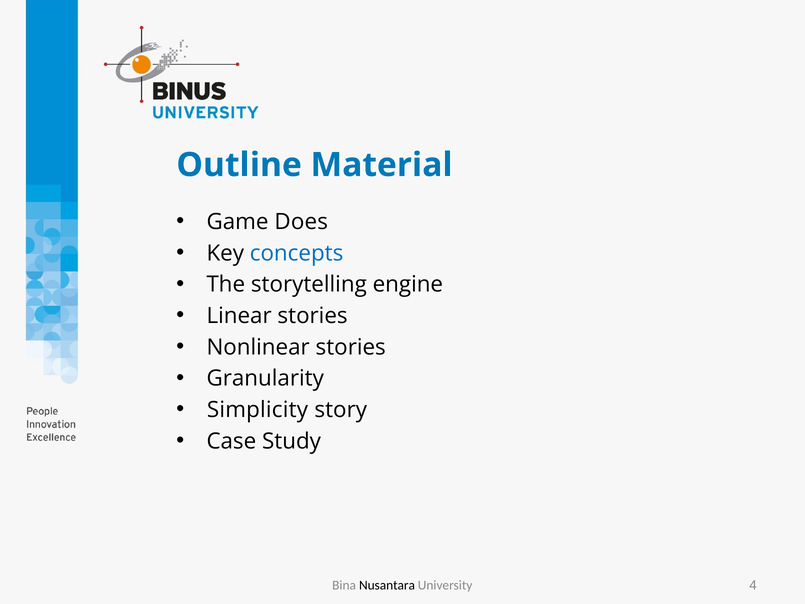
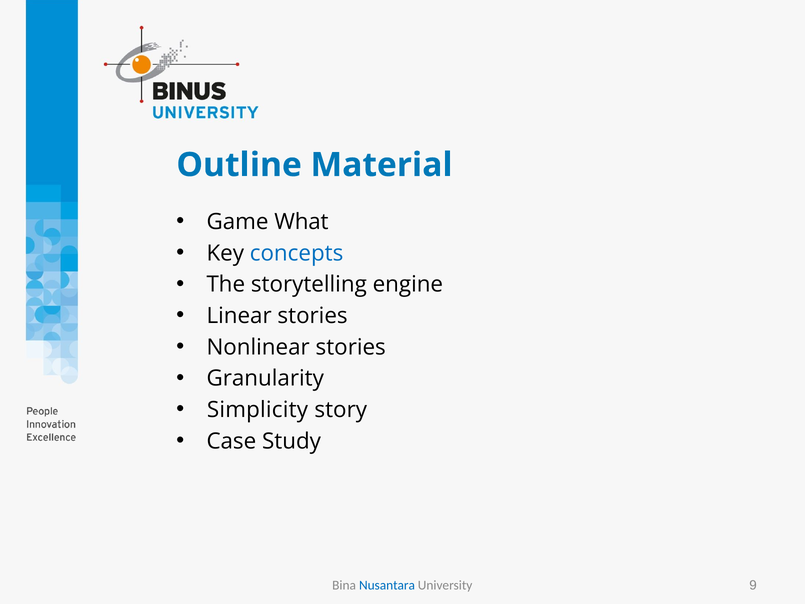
Does: Does -> What
Nusantara colour: black -> blue
4: 4 -> 9
